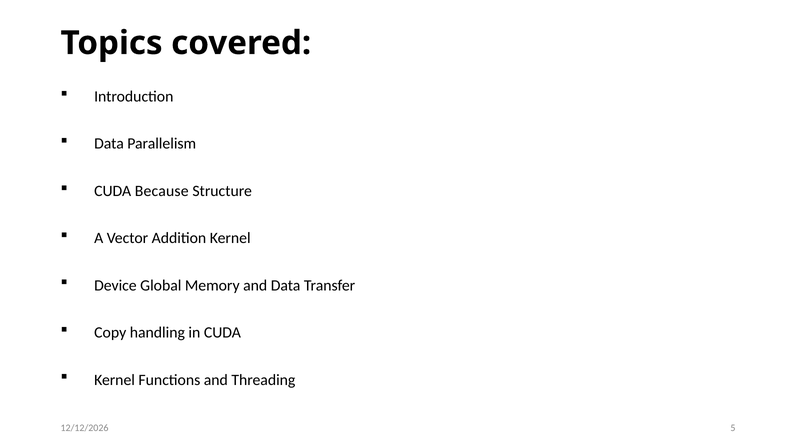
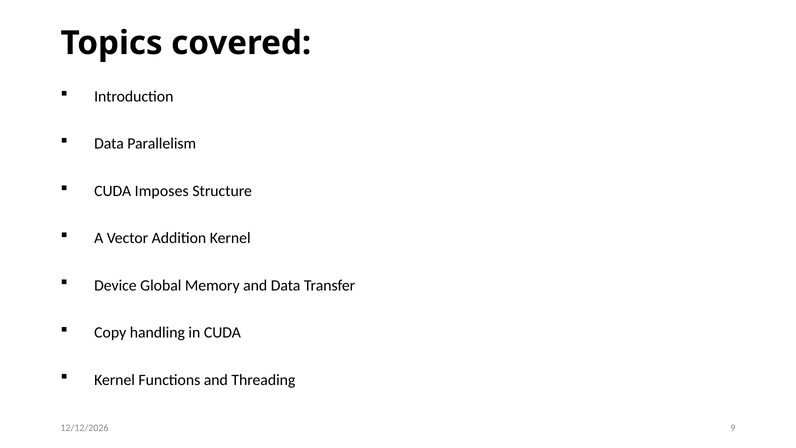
Because: Because -> Imposes
5: 5 -> 9
